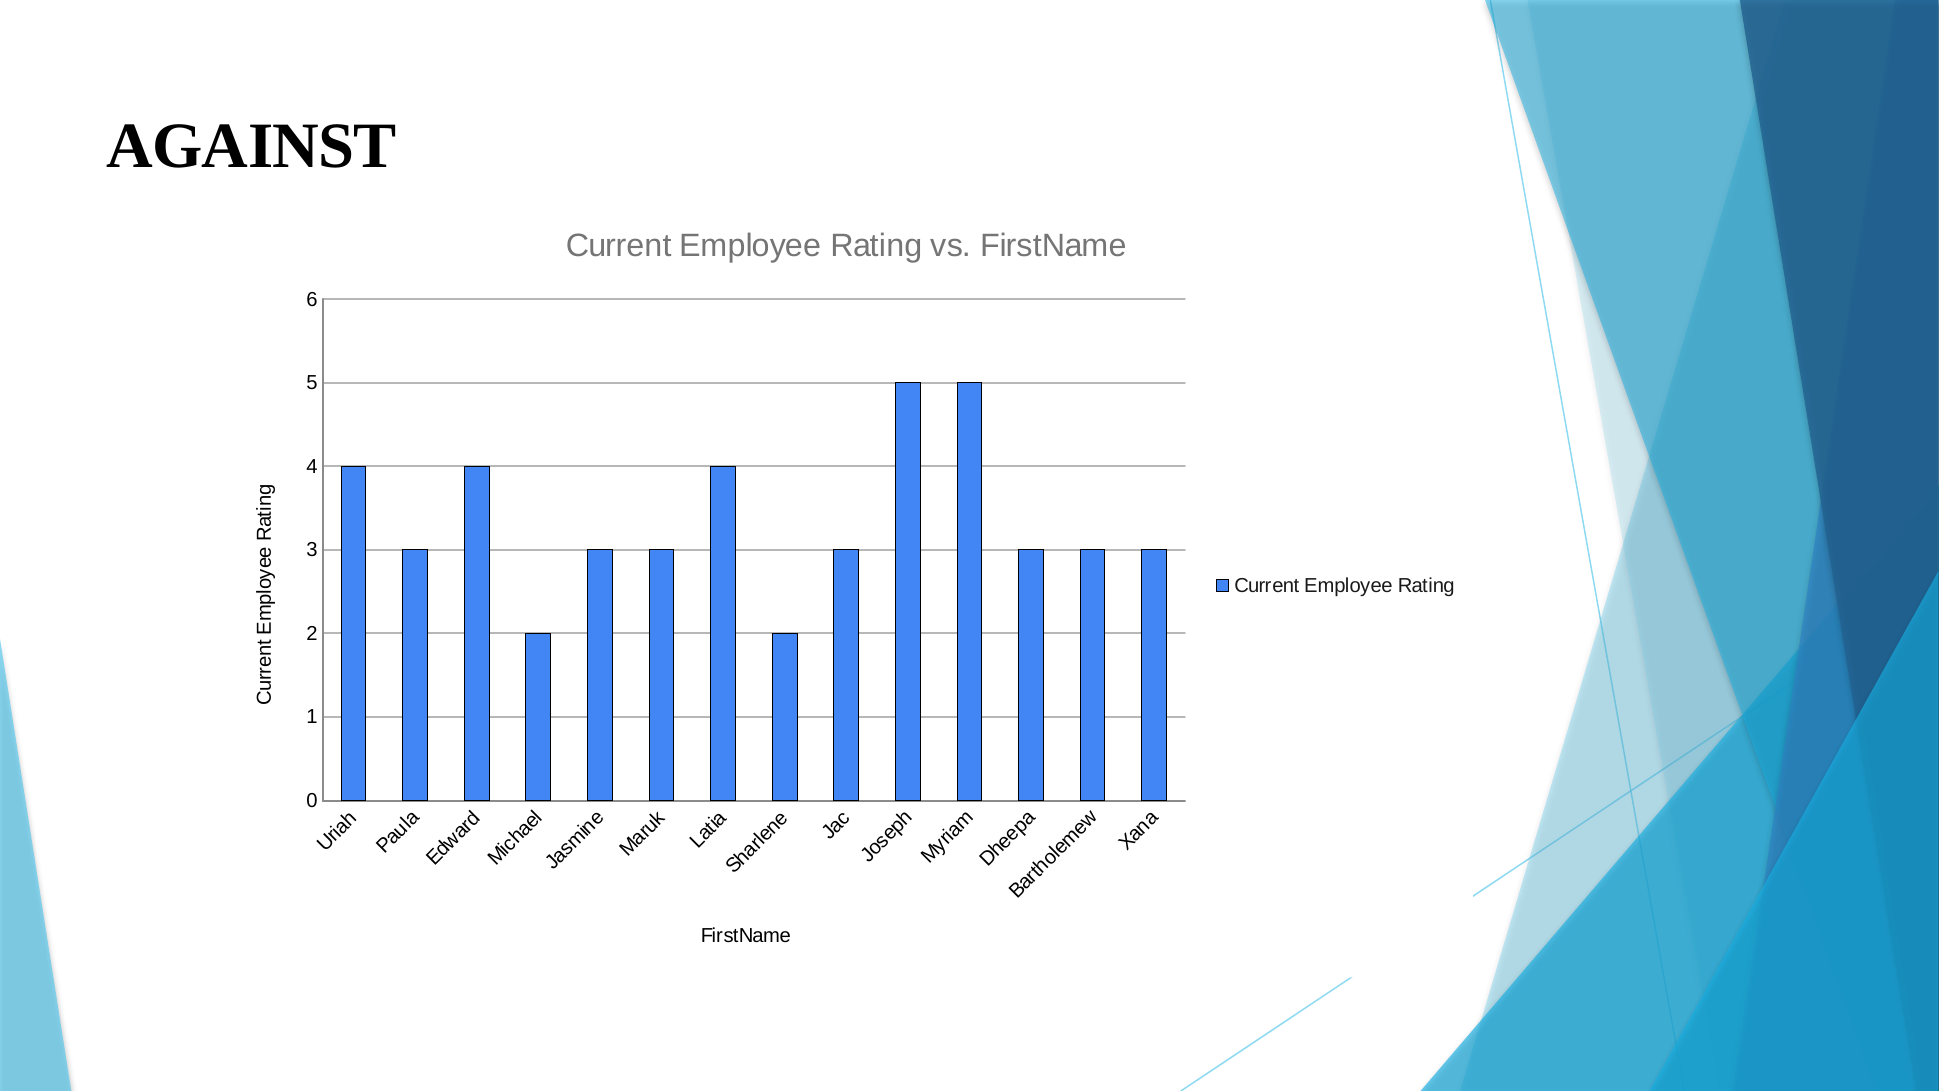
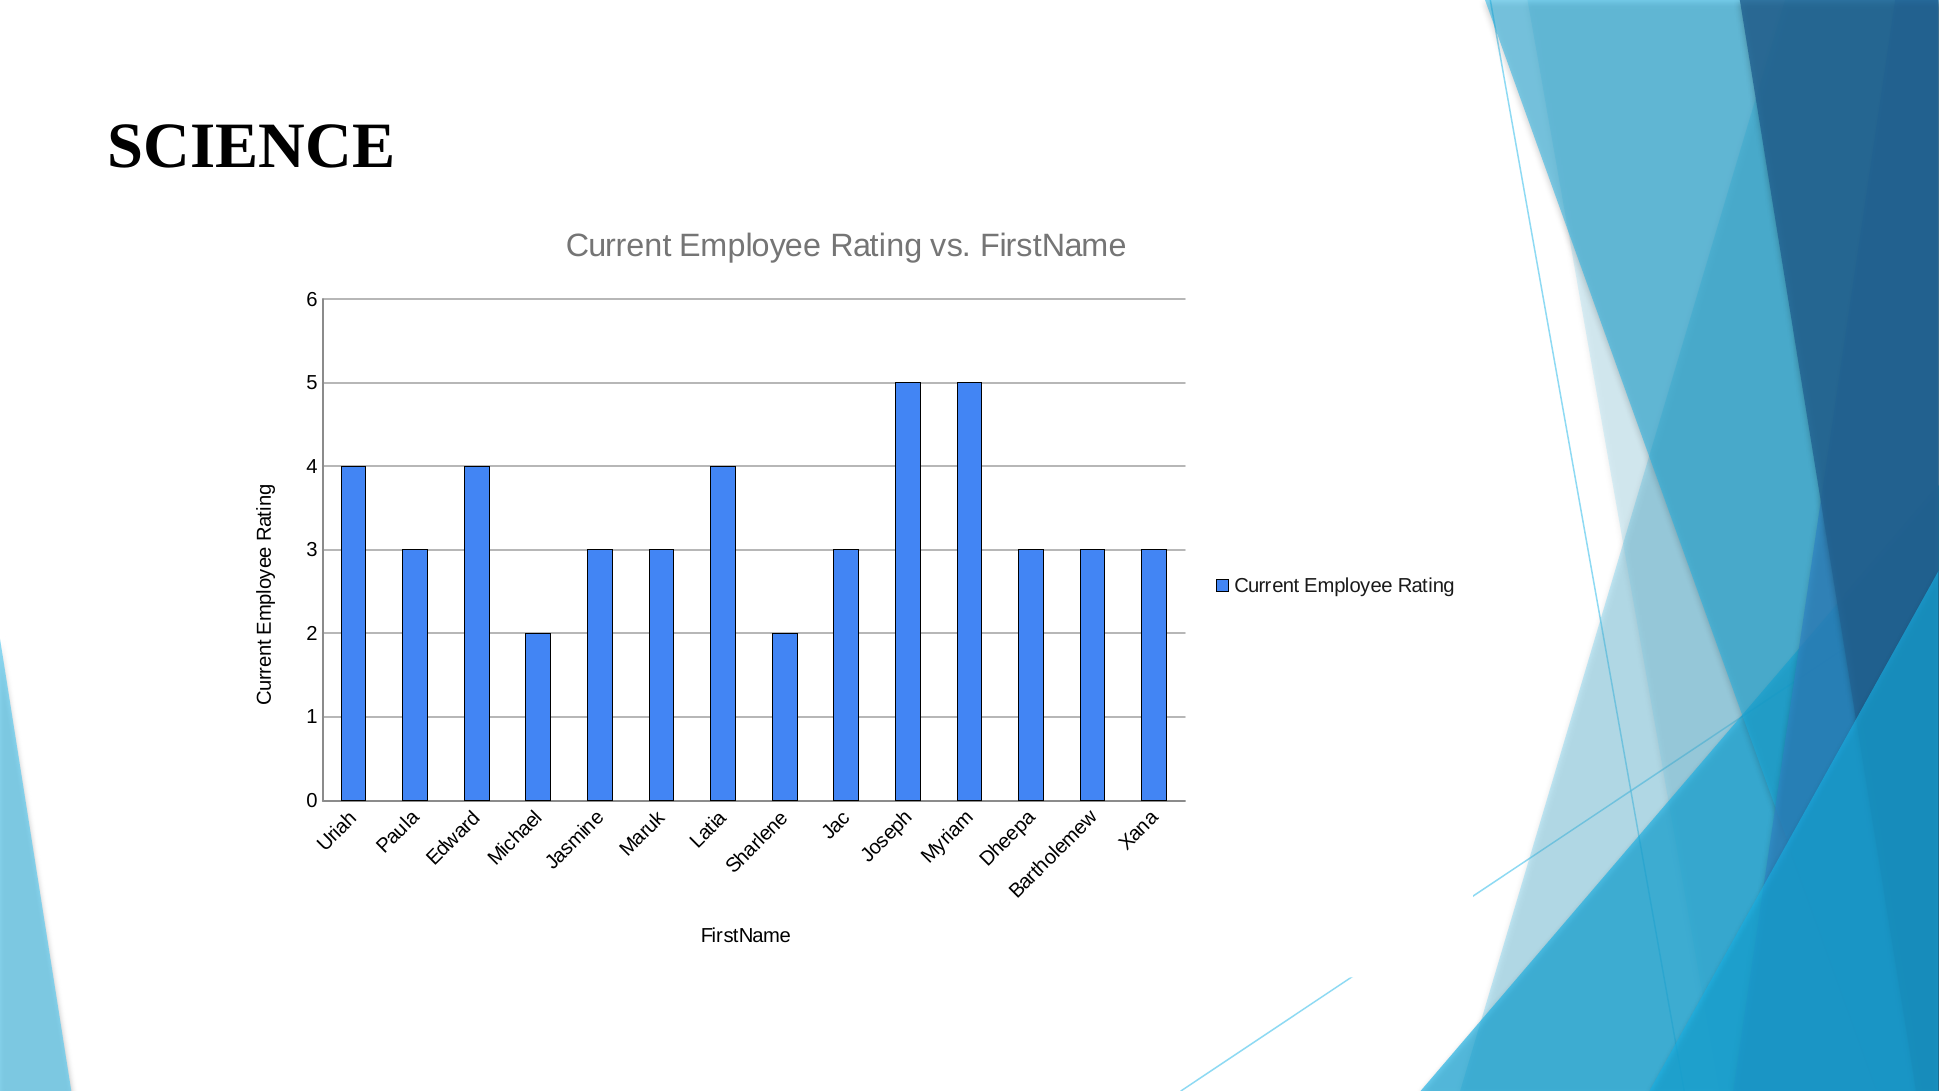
AGAINST: AGAINST -> SCIENCE
